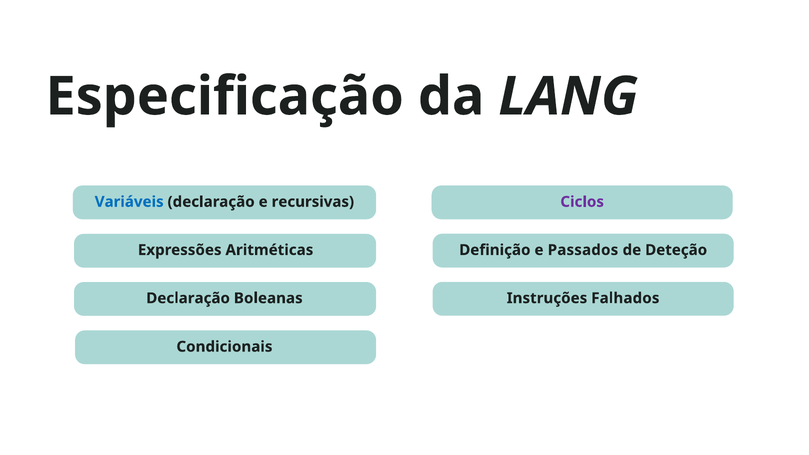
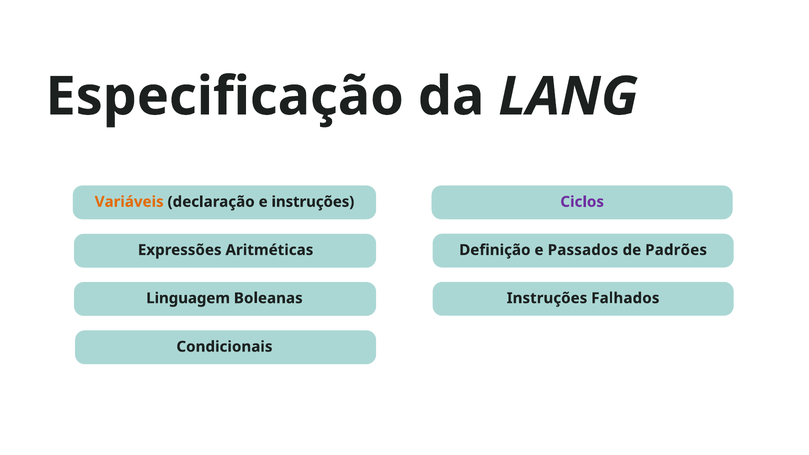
Variáveis colour: blue -> orange
e recursivas: recursivas -> instruções
Deteção: Deteção -> Padrões
Declaração at (188, 298): Declaração -> Linguagem
